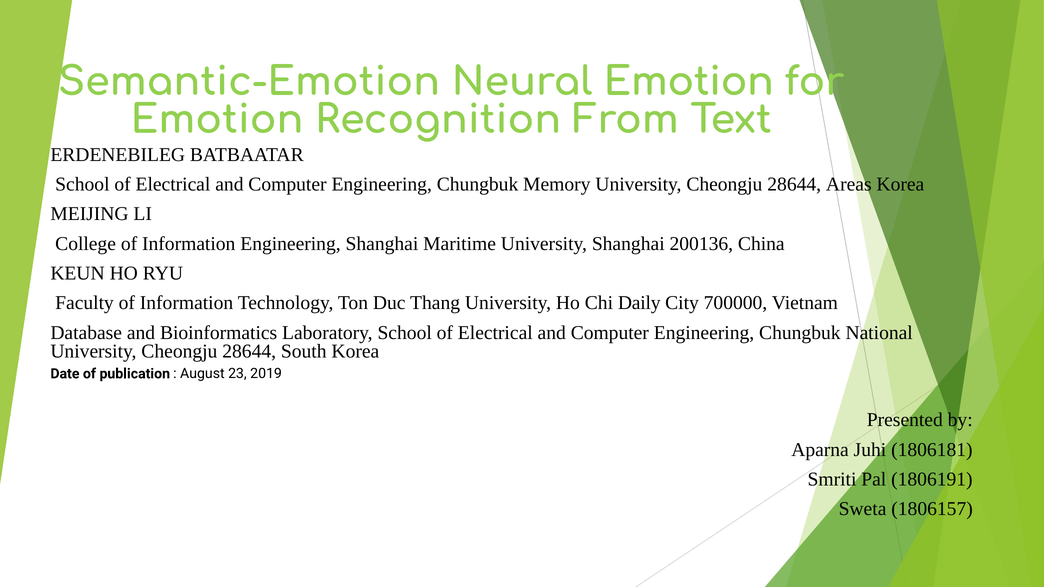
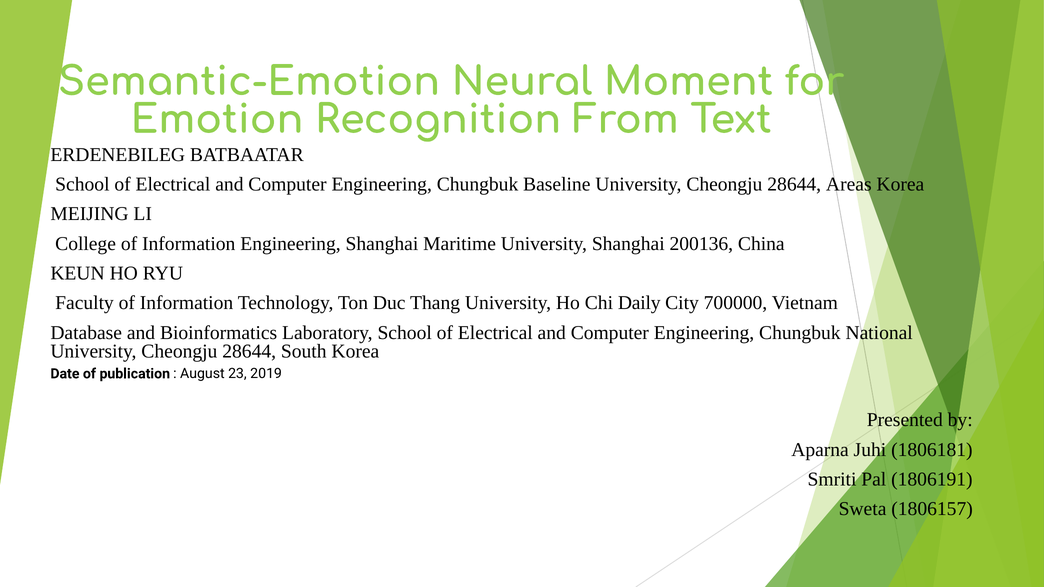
Neural Emotion: Emotion -> Moment
Memory: Memory -> Baseline
